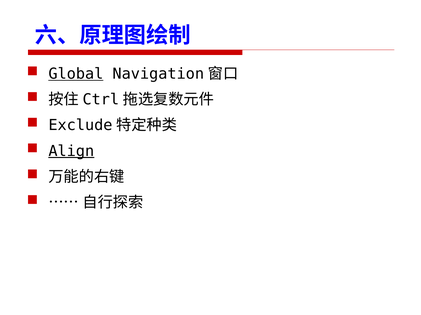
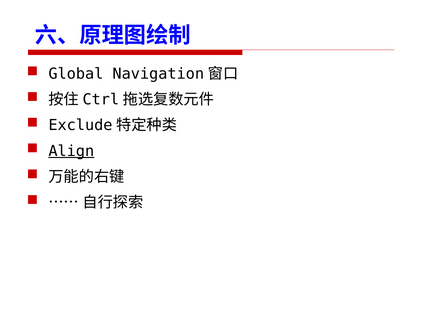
Global underline: present -> none
